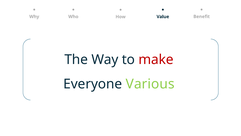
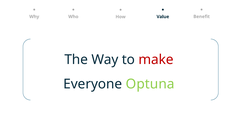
Various: Various -> Optuna
